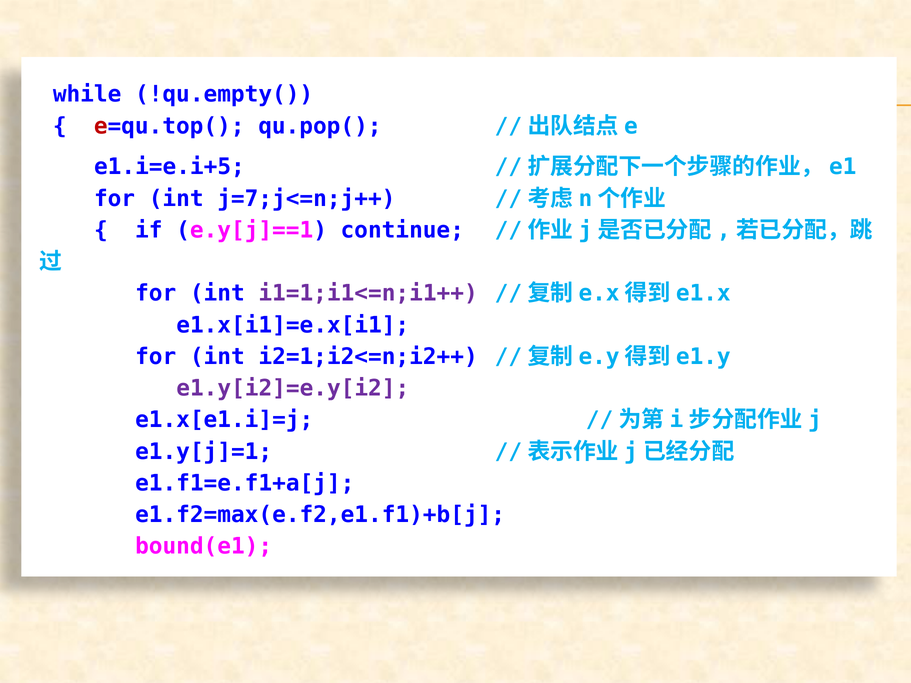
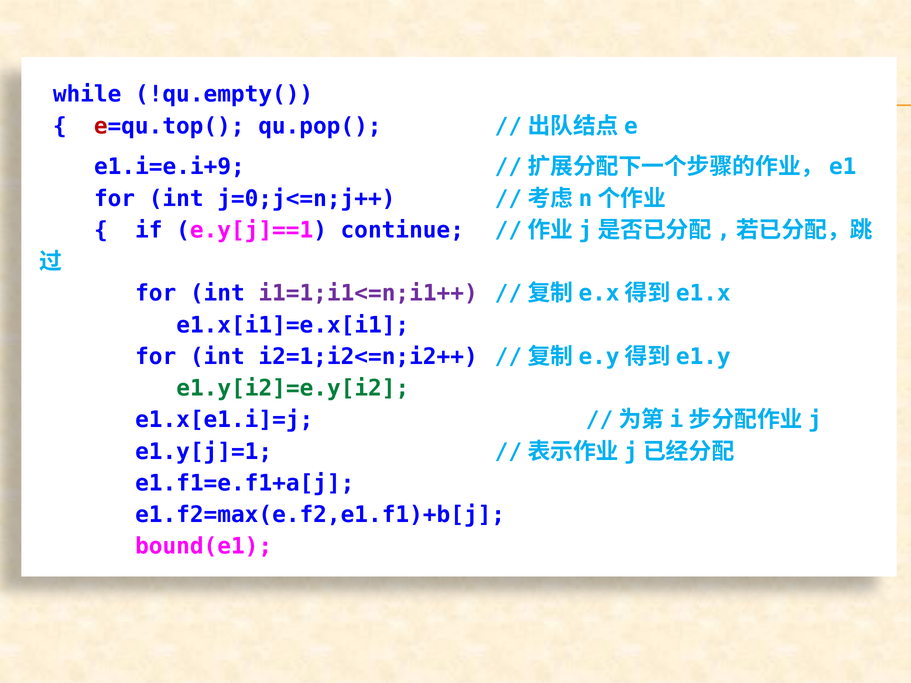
e1.i=e.i+5: e1.i=e.i+5 -> e1.i=e.i+9
j=7;j<=n;j++: j=7;j<=n;j++ -> j=0;j<=n;j++
e1.y[i2]=e.y[i2 colour: purple -> green
